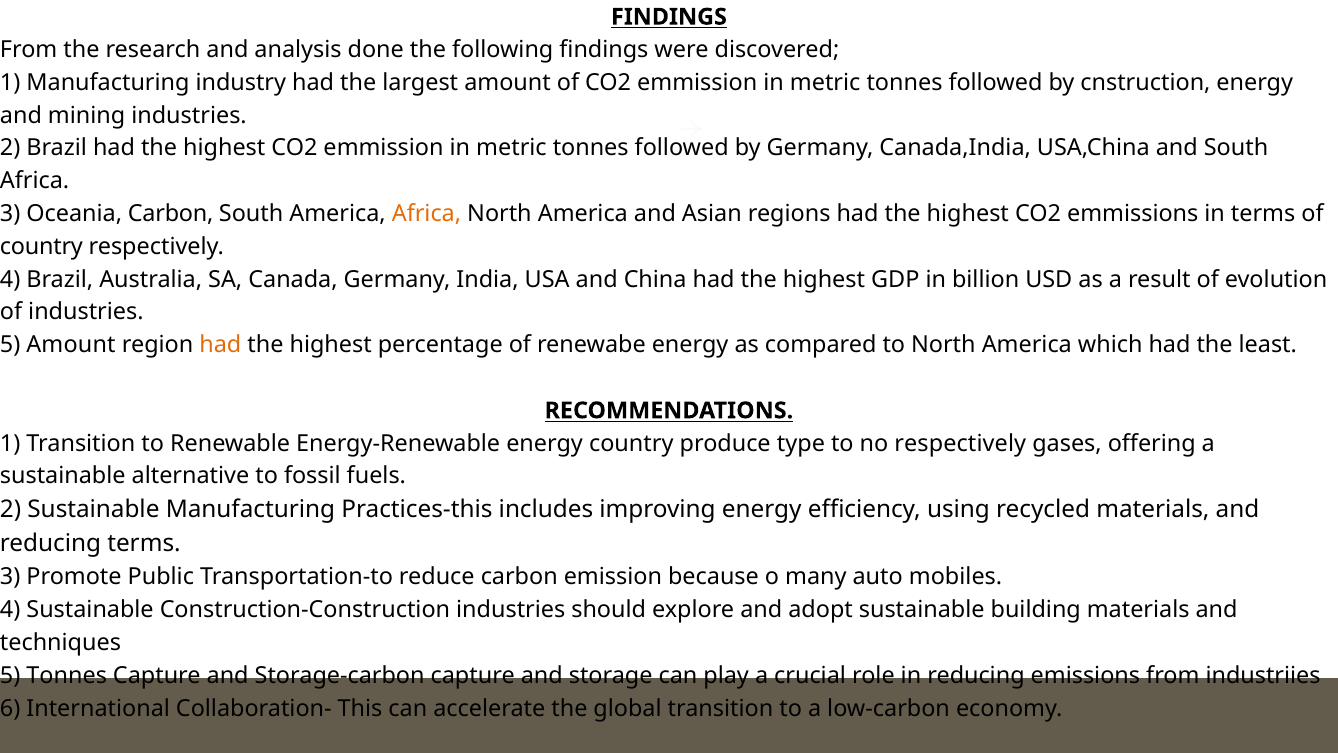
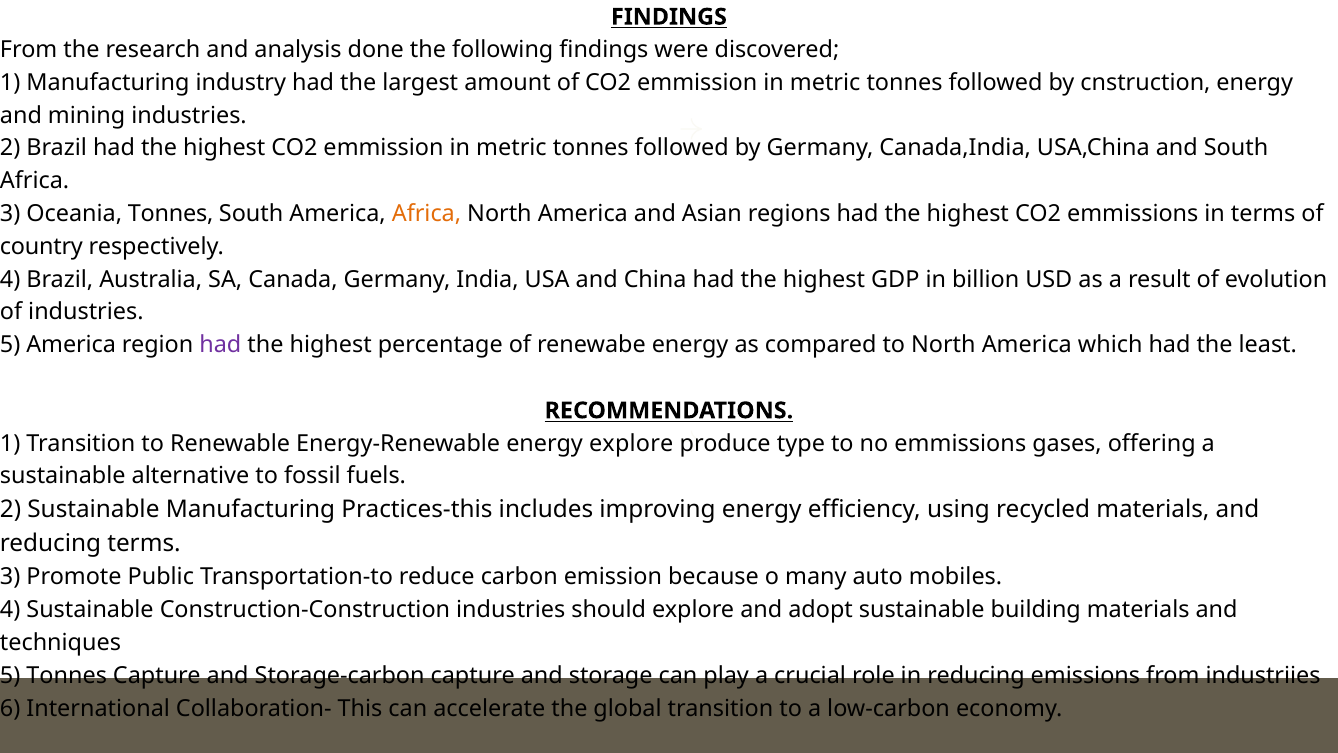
Oceania Carbon: Carbon -> Tonnes
5 Amount: Amount -> America
had at (220, 345) colour: orange -> purple
energy country: country -> explore
no respectively: respectively -> emmissions
